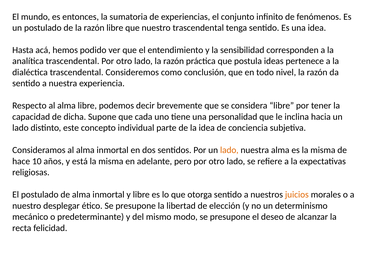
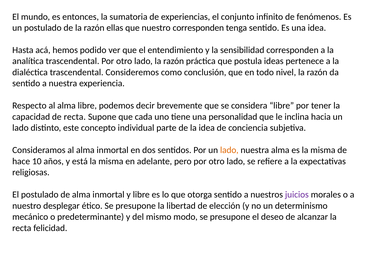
razón libre: libre -> ellas
nuestro trascendental: trascendental -> corresponden
de dicha: dicha -> recta
juicios colour: orange -> purple
